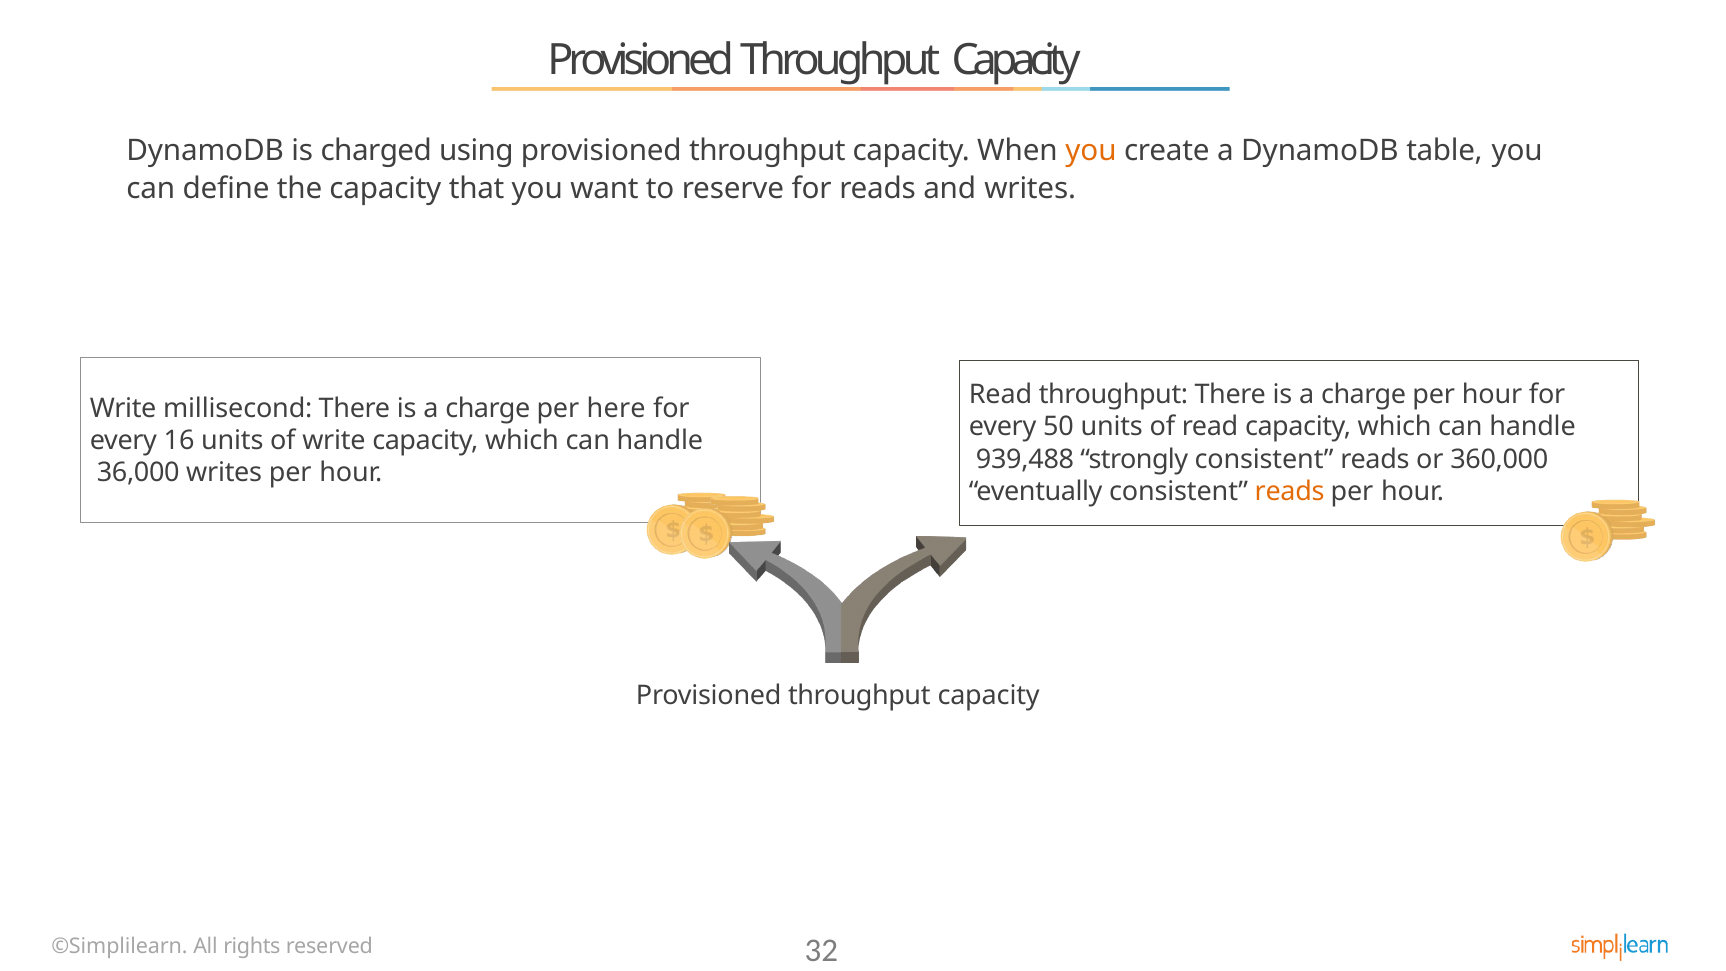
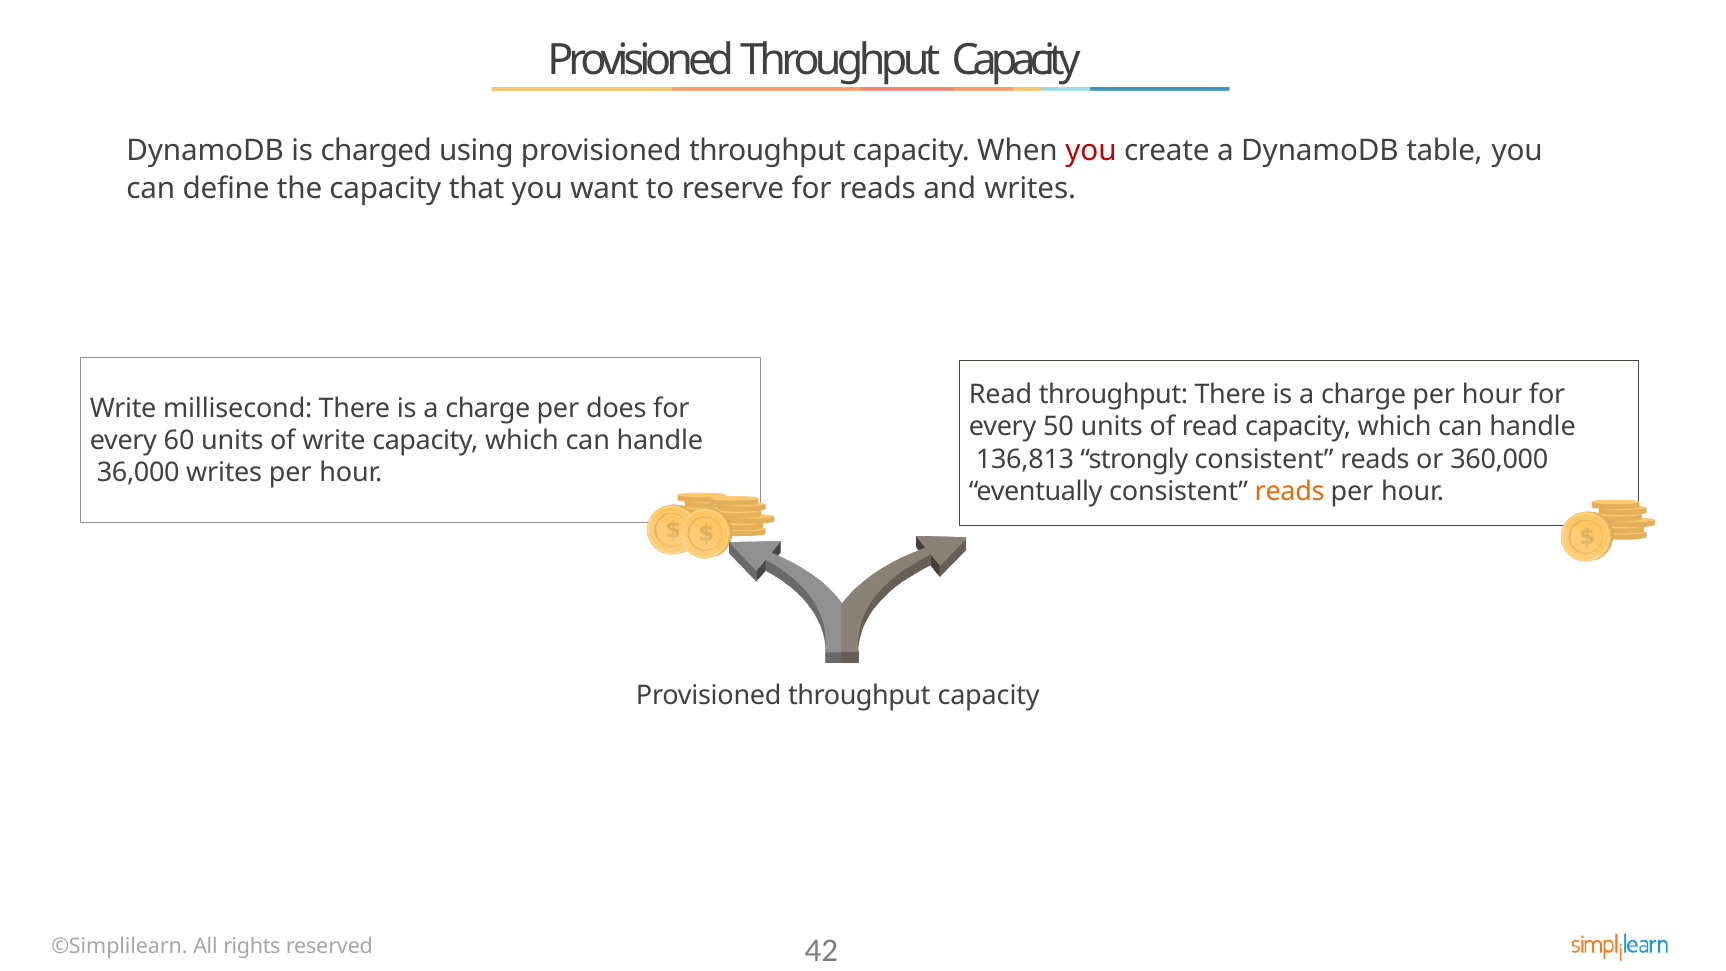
you at (1091, 151) colour: orange -> red
here: here -> does
16: 16 -> 60
939,488: 939,488 -> 136,813
32: 32 -> 42
